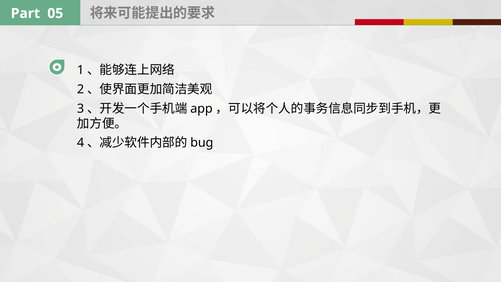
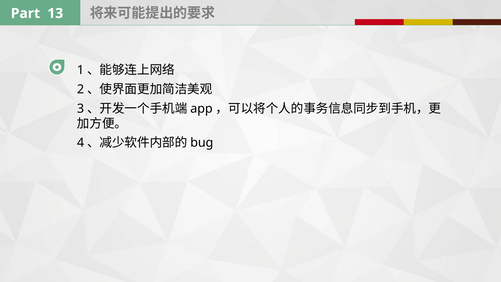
05: 05 -> 13
